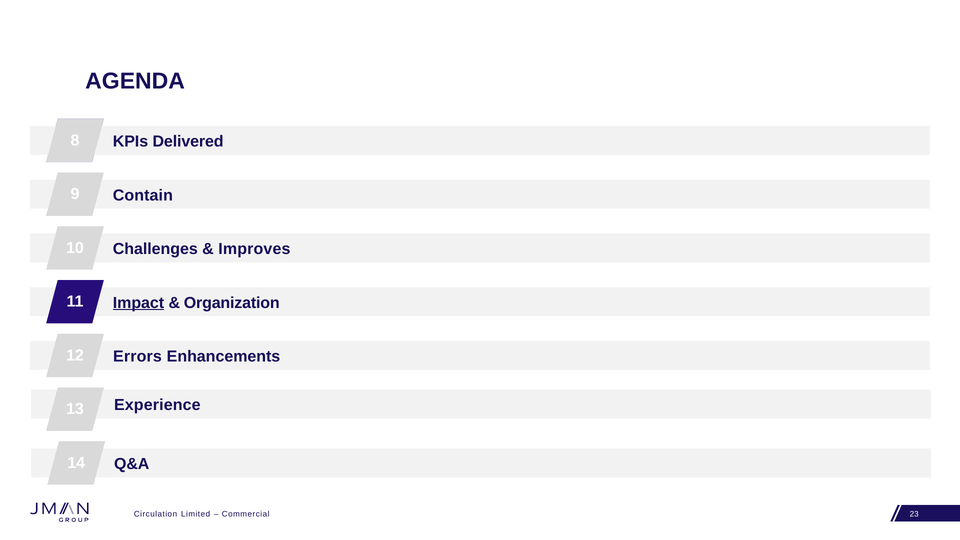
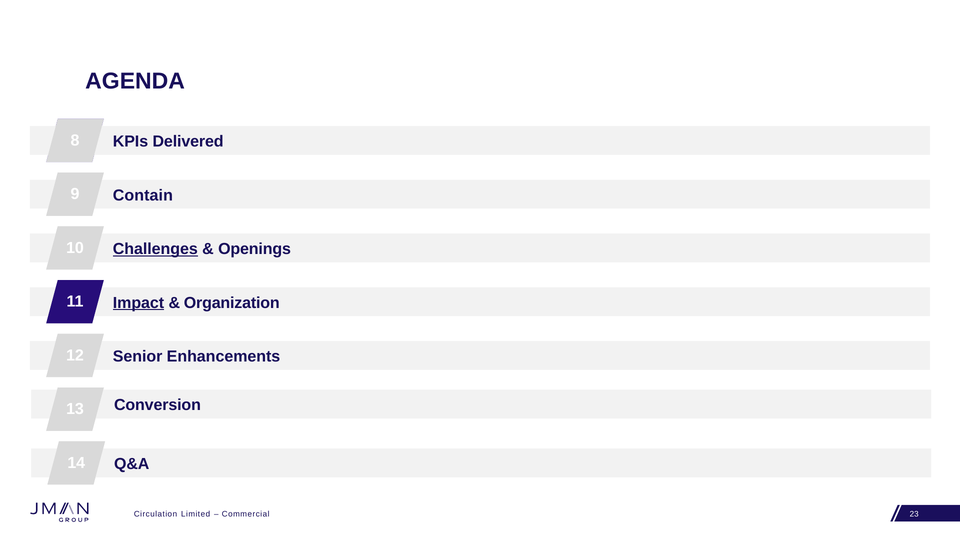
Challenges underline: none -> present
Improves: Improves -> Openings
Errors: Errors -> Senior
Experience: Experience -> Conversion
